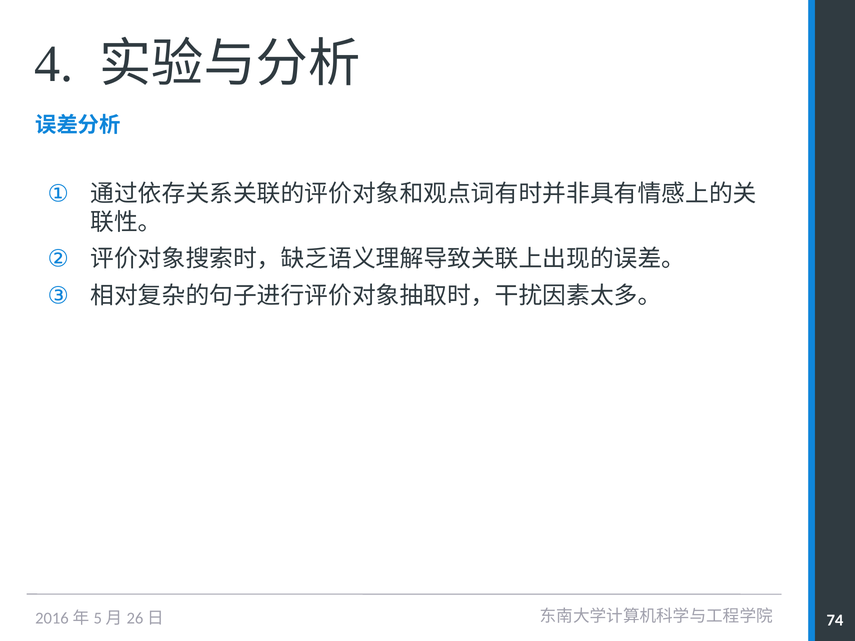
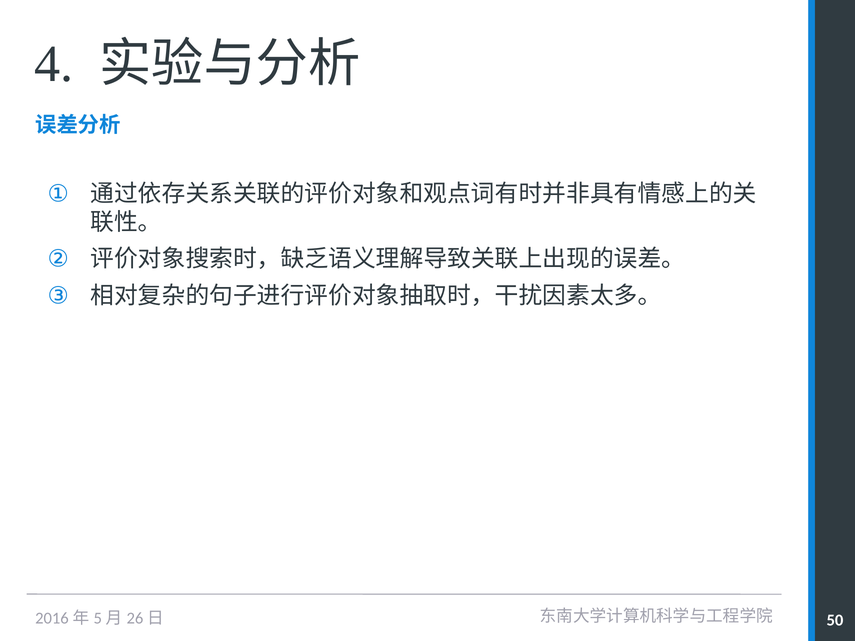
74: 74 -> 50
